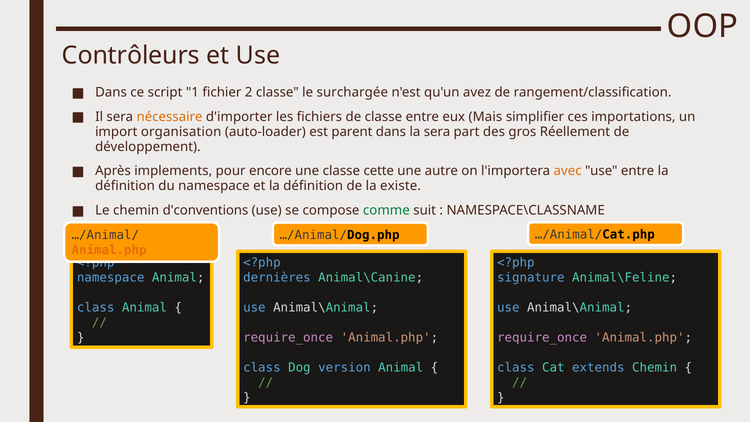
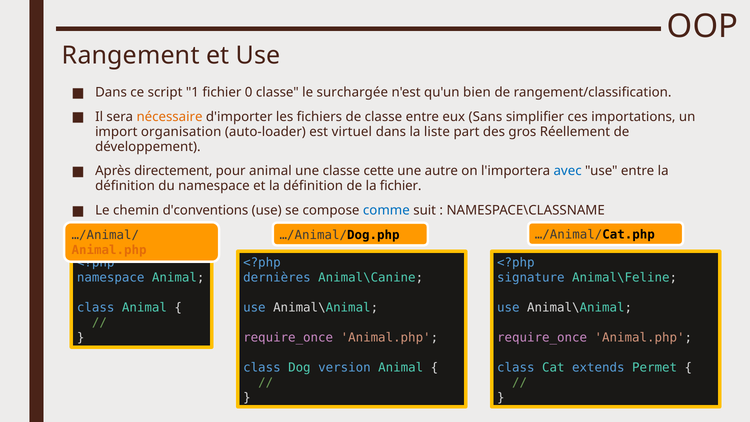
Contrôleurs: Contrôleurs -> Rangement
2: 2 -> 0
avez: avez -> bien
Mais: Mais -> Sans
parent: parent -> virtuel
la sera: sera -> liste
implements: implements -> directement
pour encore: encore -> animal
avec colour: orange -> blue
la existe: existe -> fichier
comme colour: green -> blue
extends Chemin: Chemin -> Permet
